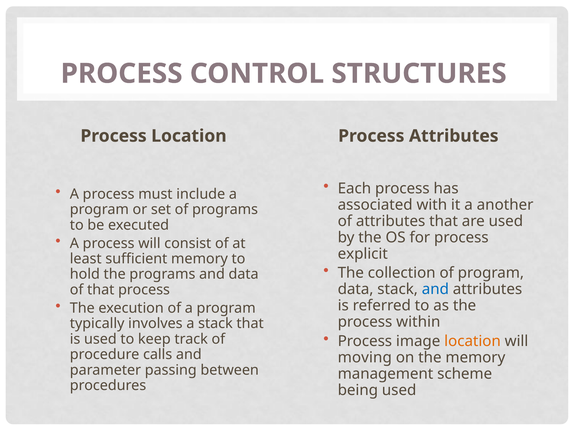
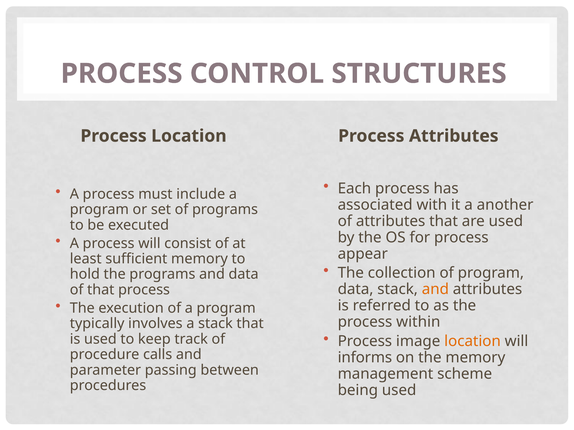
explicit: explicit -> appear
and at (435, 290) colour: blue -> orange
moving: moving -> informs
